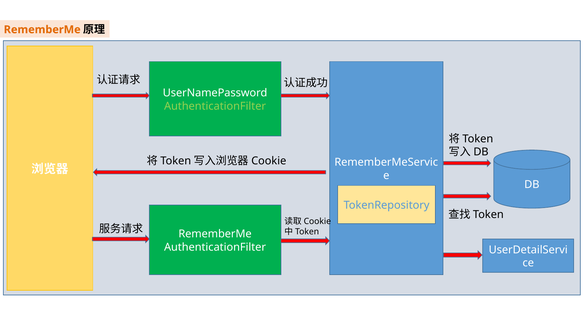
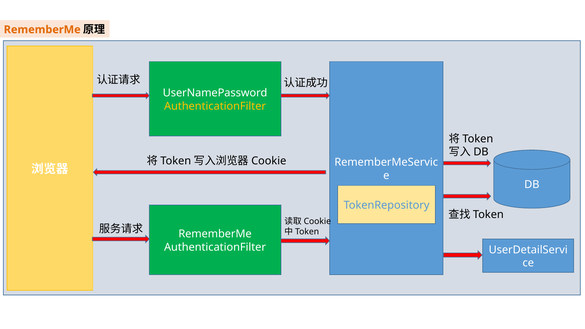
AuthenticationFilter at (215, 106) colour: light green -> yellow
